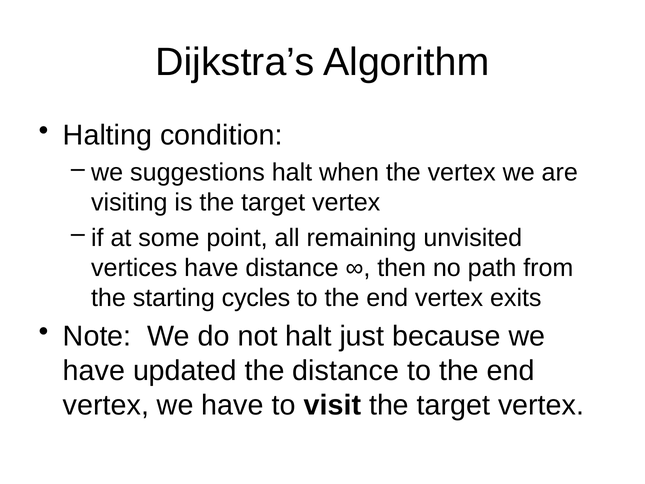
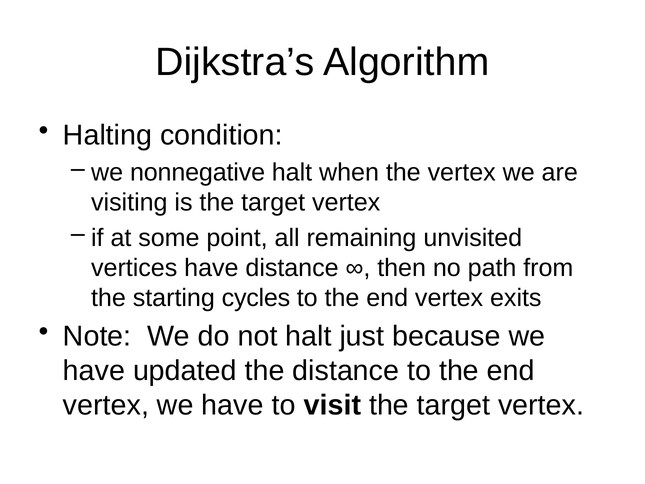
suggestions: suggestions -> nonnegative
